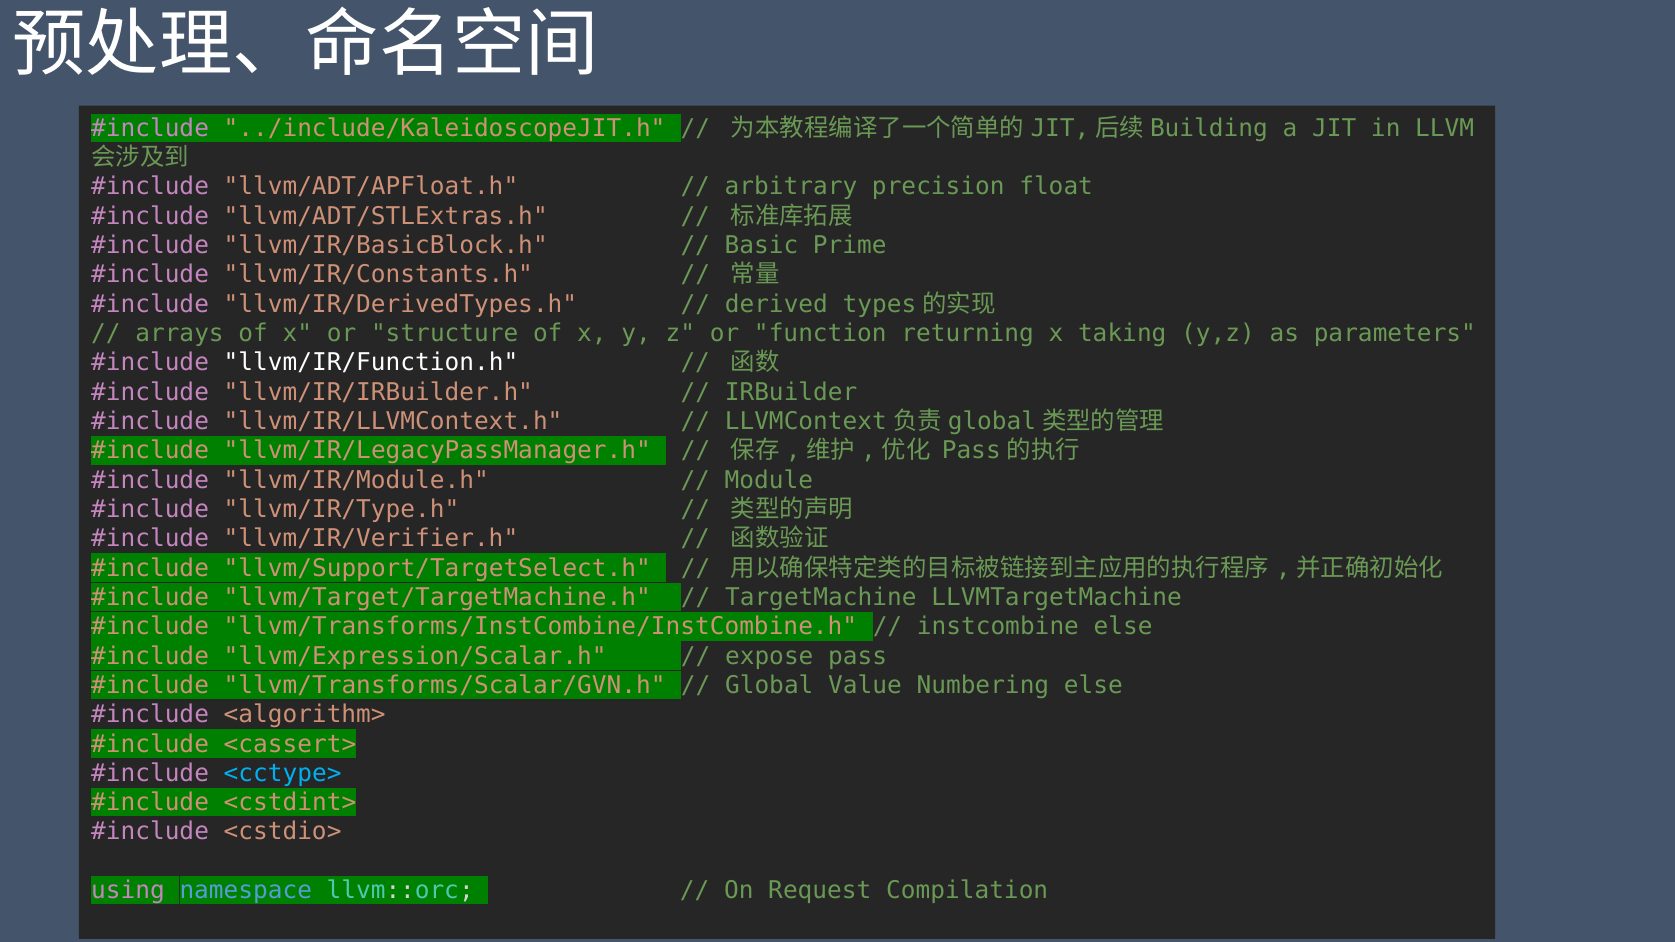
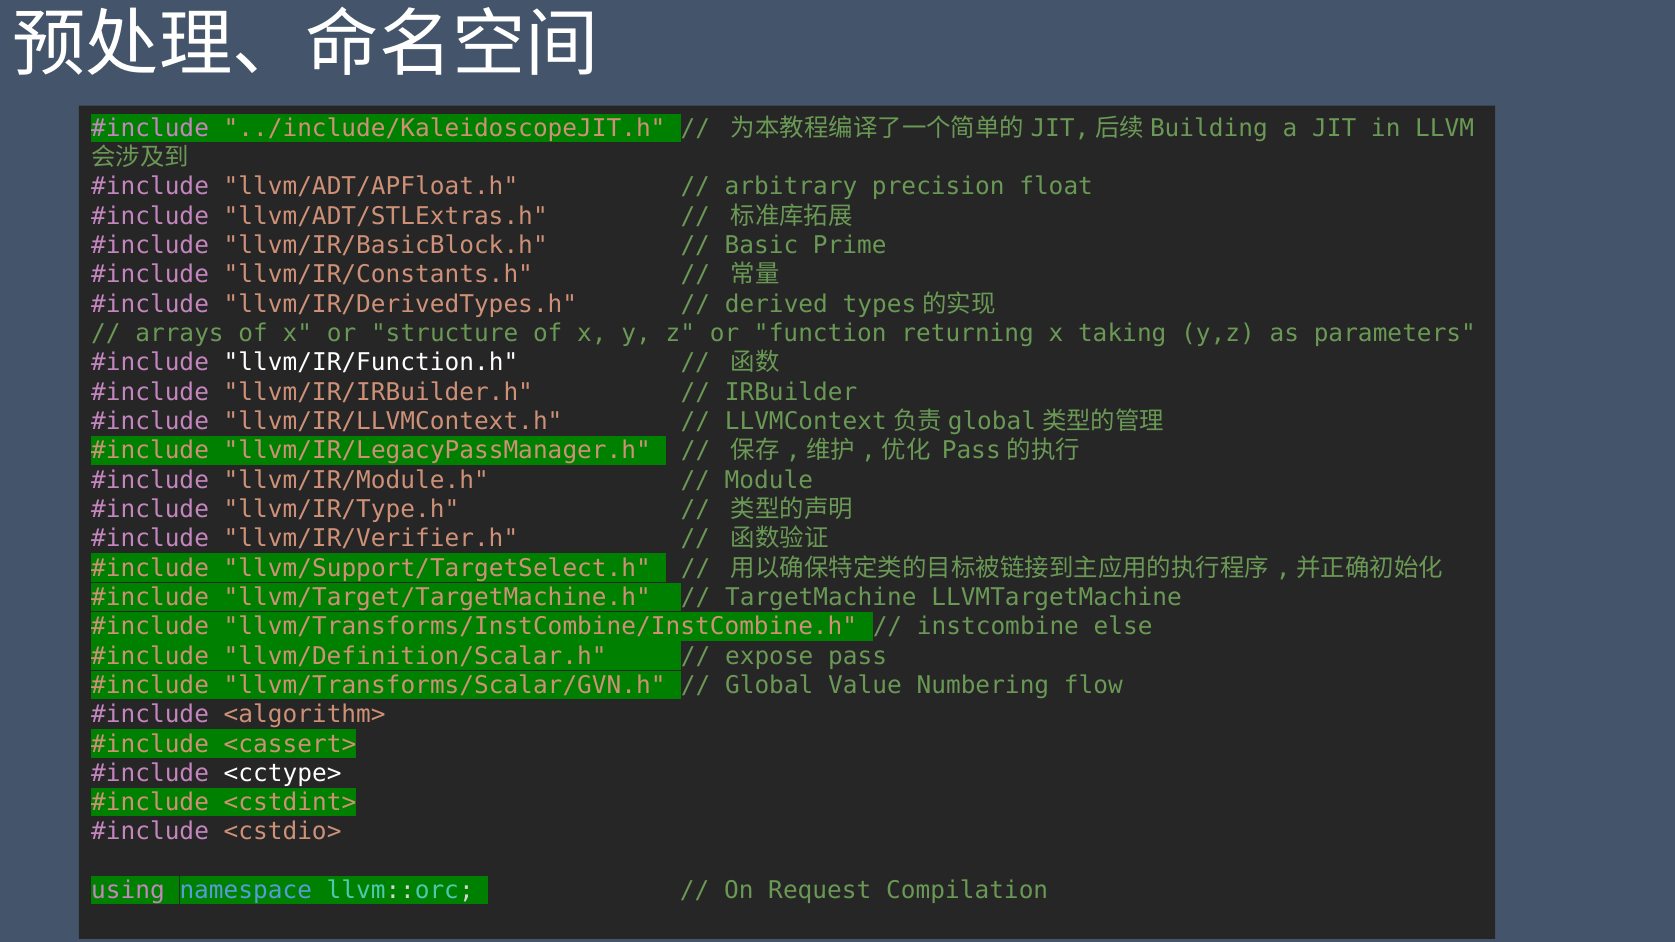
llvm/Expression/Scalar.h: llvm/Expression/Scalar.h -> llvm/Definition/Scalar.h
Numbering else: else -> flow
<cctype> colour: light blue -> white
